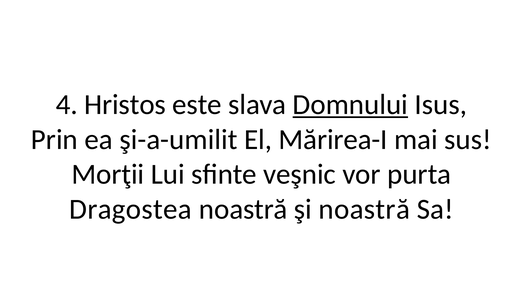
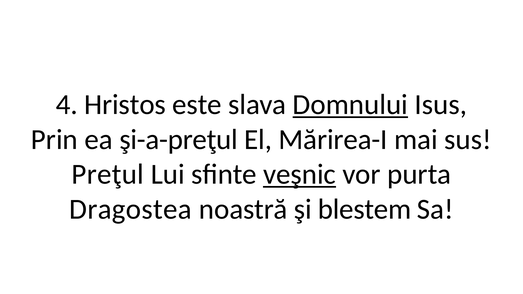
şi-a-umilit: şi-a-umilit -> şi-a-preţul
Morţii: Morţii -> Preţul
veşnic underline: none -> present
şi noastră: noastră -> blestem
